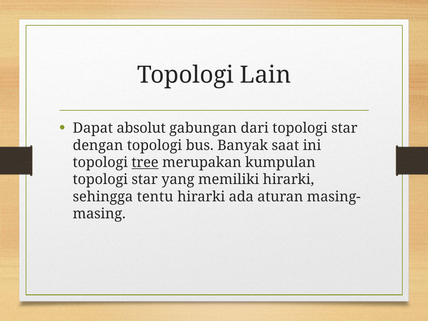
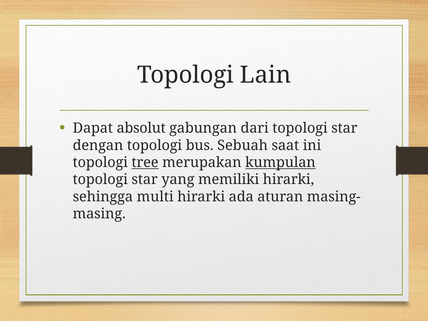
Banyak: Banyak -> Sebuah
kumpulan underline: none -> present
tentu: tentu -> multi
